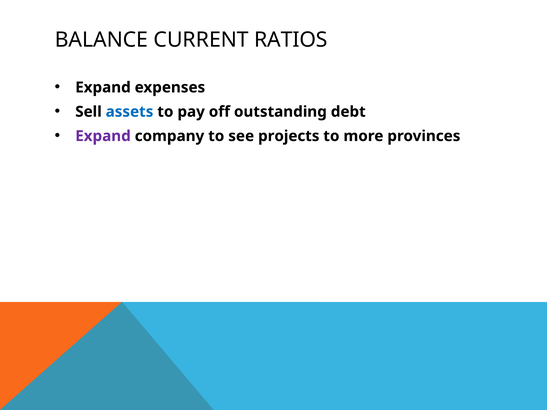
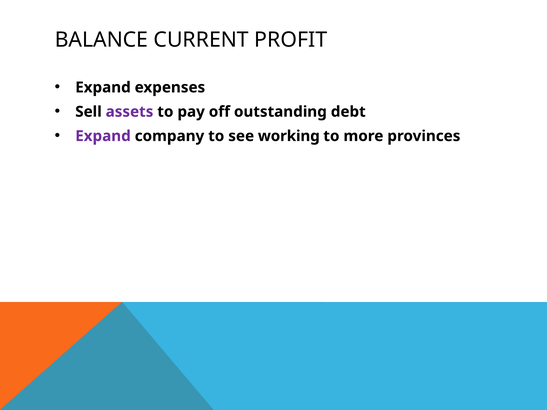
RATIOS: RATIOS -> PROFIT
assets colour: blue -> purple
projects: projects -> working
